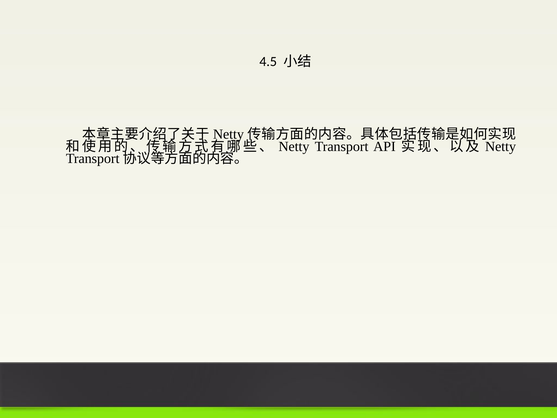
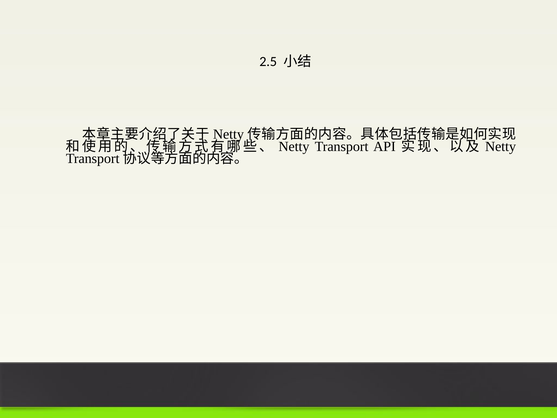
4.5: 4.5 -> 2.5
